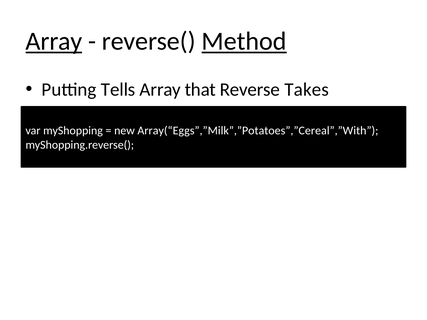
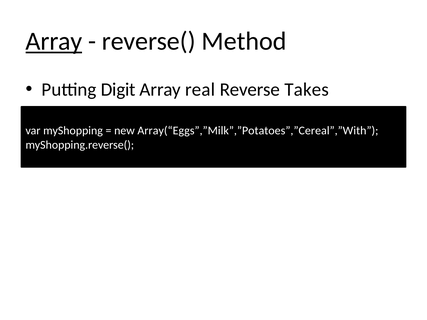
Method underline: present -> none
Tells: Tells -> Digit
that: that -> real
